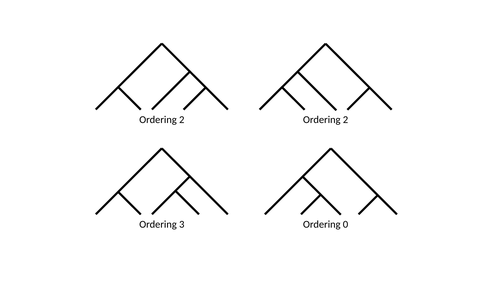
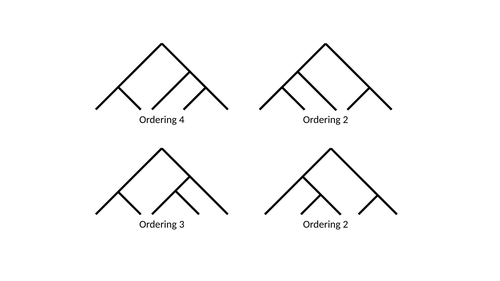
2 at (182, 120): 2 -> 4
3 Ordering 0: 0 -> 2
